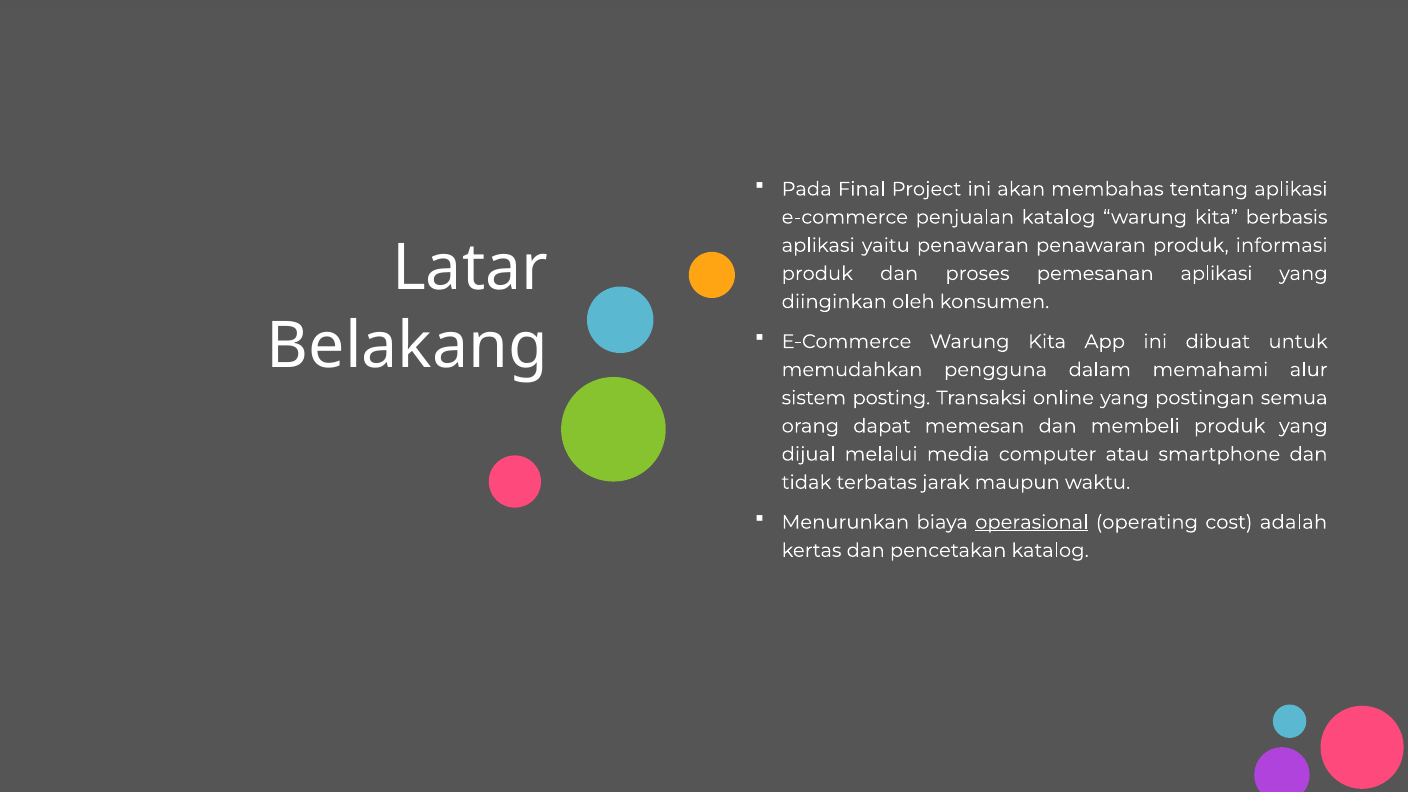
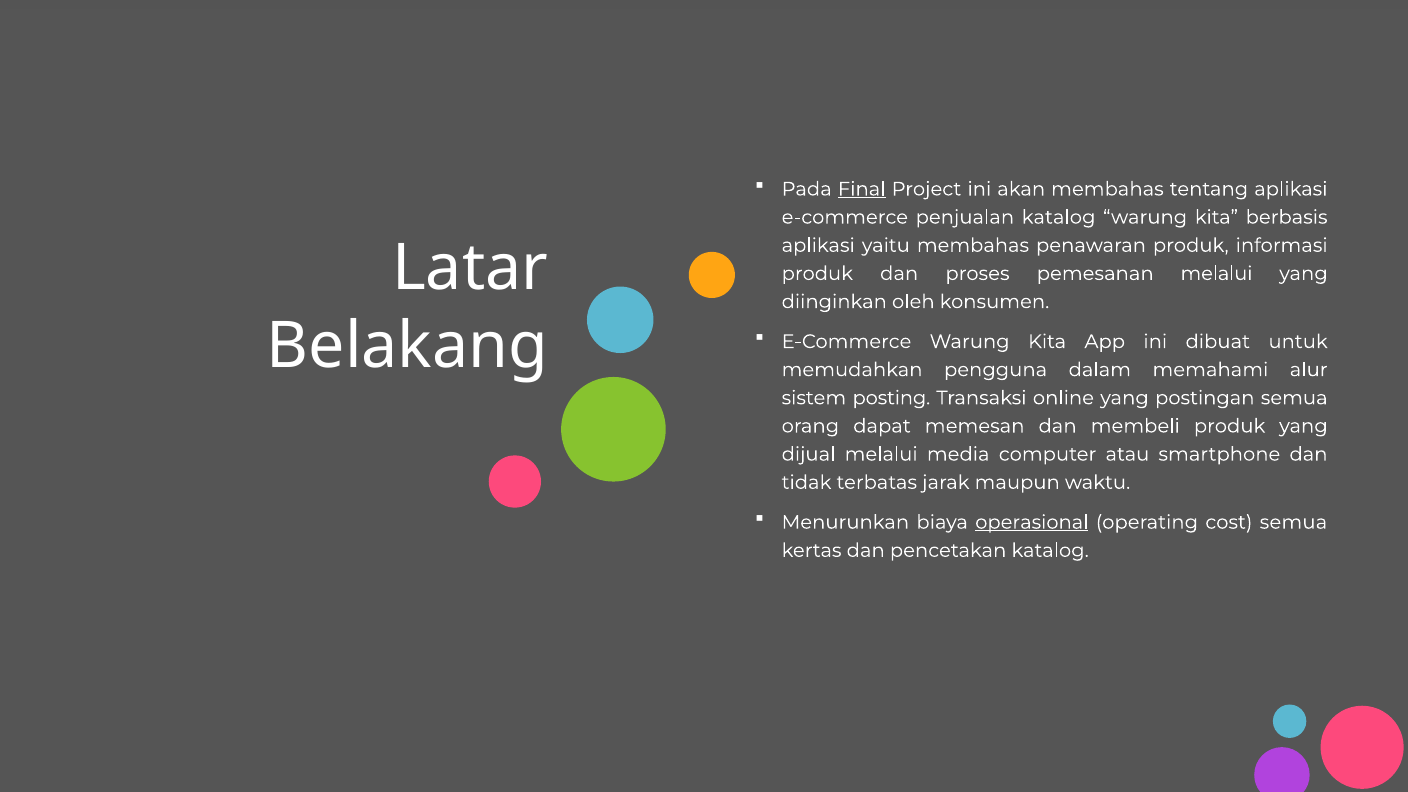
Final underline: none -> present
yaitu penawaran: penawaran -> membahas
pemesanan aplikasi: aplikasi -> melalui
cost adalah: adalah -> semua
